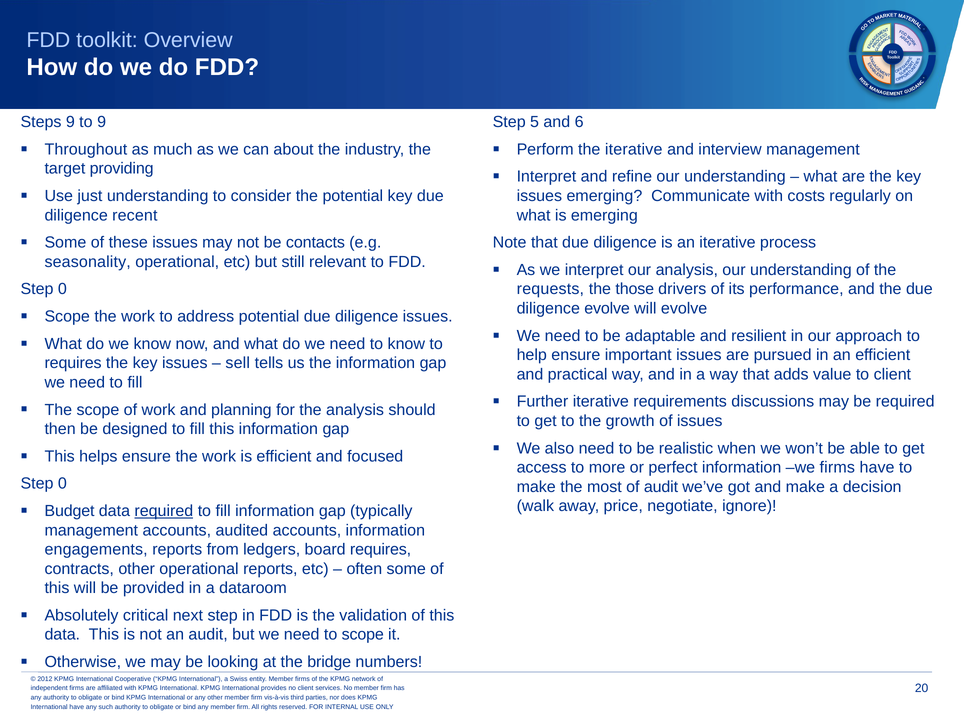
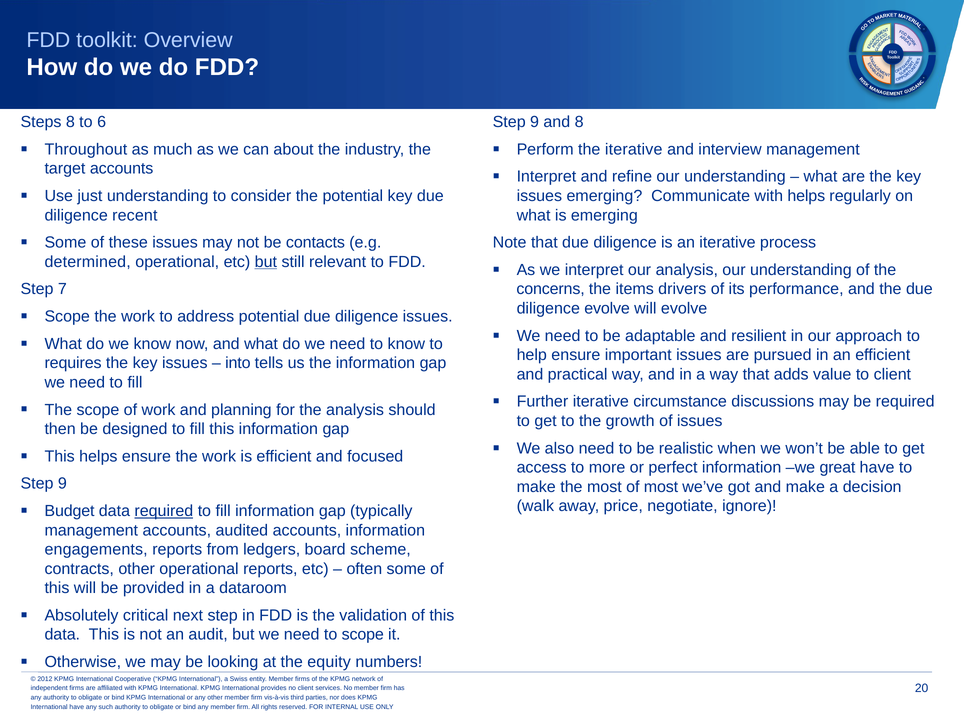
Steps 9: 9 -> 8
to 9: 9 -> 6
5 at (535, 122): 5 -> 9
and 6: 6 -> 8
target providing: providing -> accounts
with costs: costs -> helps
seasonality: seasonality -> determined
but at (266, 262) underline: none -> present
0 at (62, 289): 0 -> 7
requests: requests -> concerns
those: those -> items
sell: sell -> into
requirements: requirements -> circumstance
we firms: firms -> great
0 at (62, 484): 0 -> 9
of audit: audit -> most
board requires: requires -> scheme
bridge: bridge -> equity
